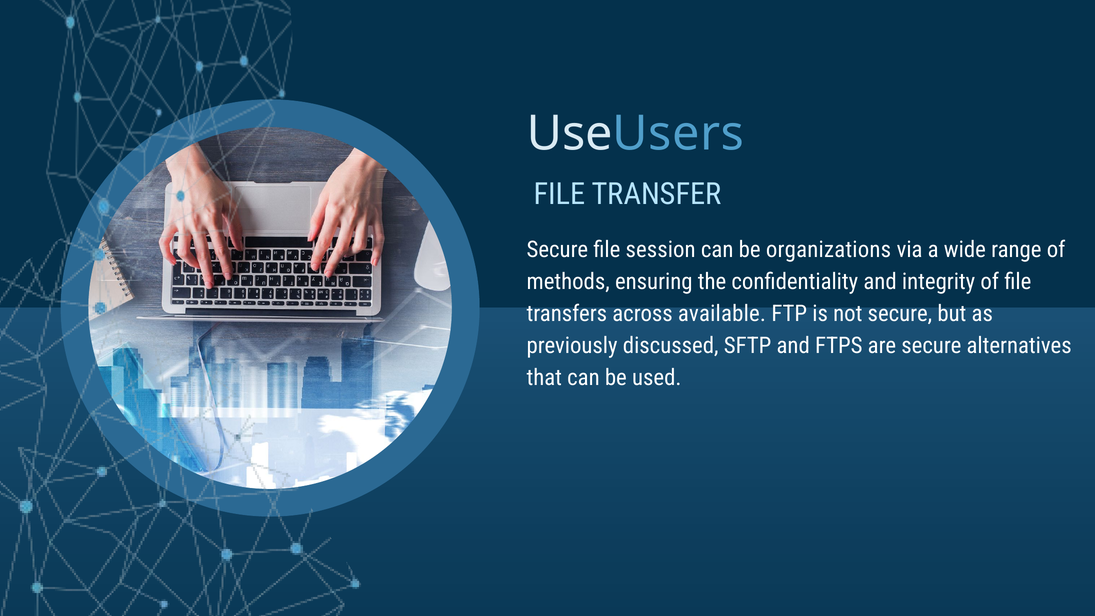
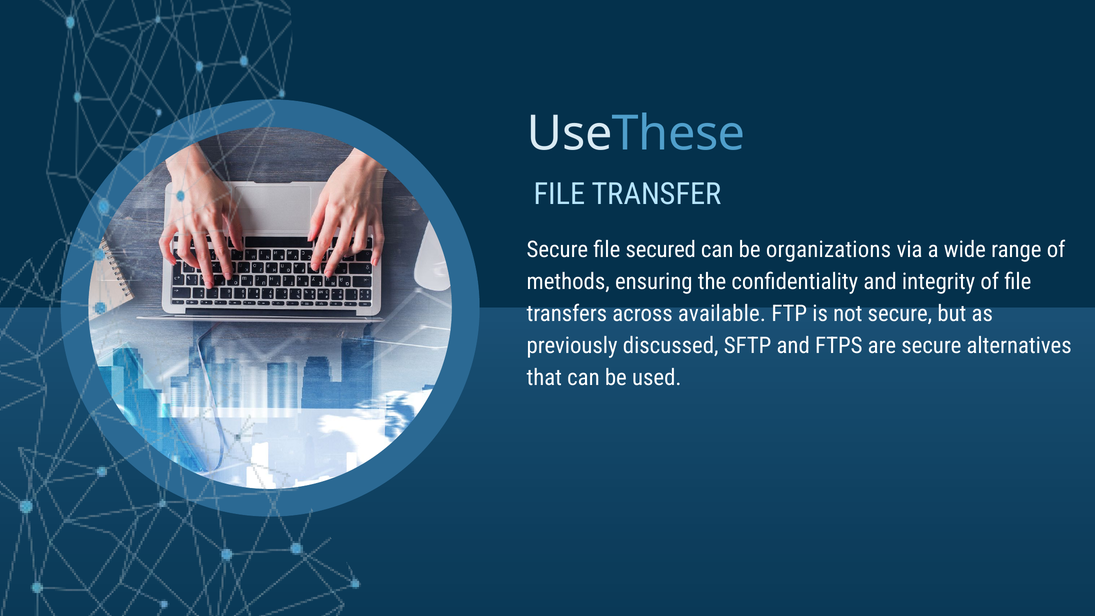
Users: Users -> These
session: session -> secured
